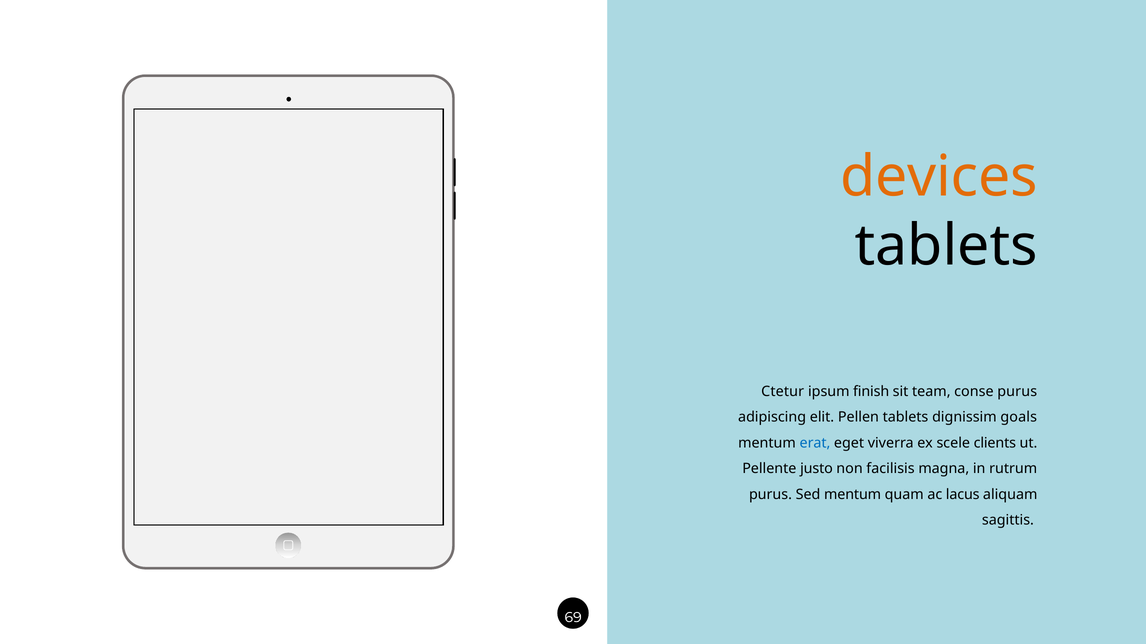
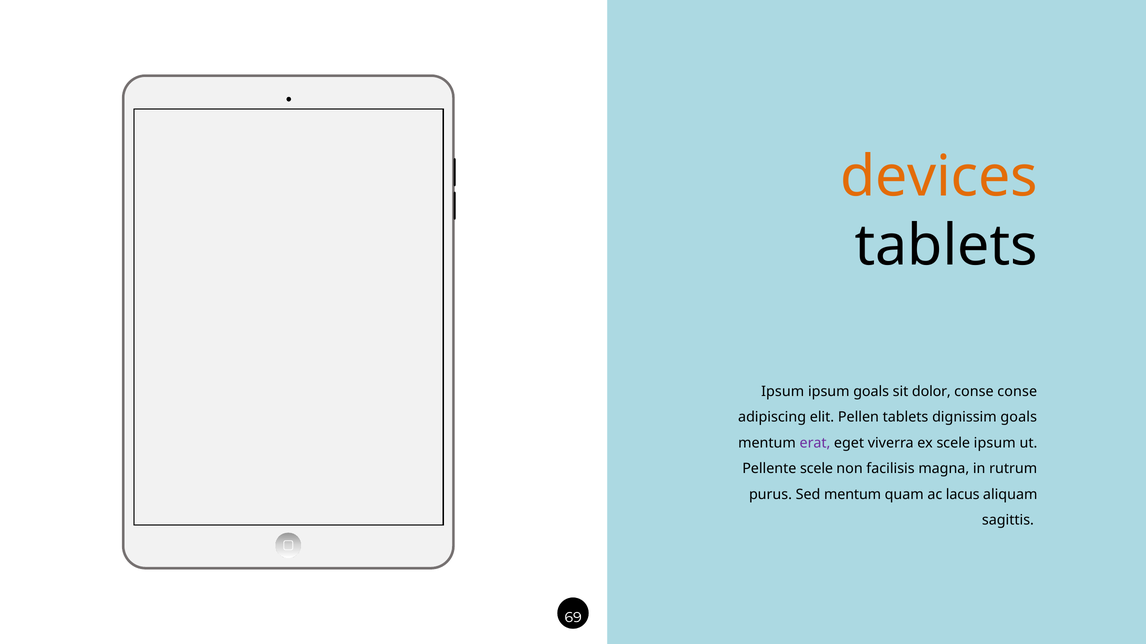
Ctetur at (783, 392): Ctetur -> Ipsum
ipsum finish: finish -> goals
team: team -> dolor
conse purus: purus -> conse
erat colour: blue -> purple
scele clients: clients -> ipsum
Pellente justo: justo -> scele
